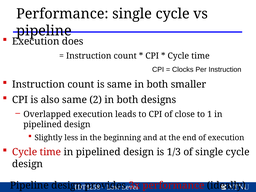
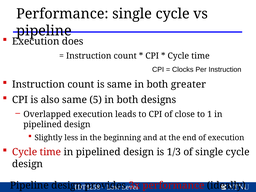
both smaller: smaller -> greater
2: 2 -> 5
